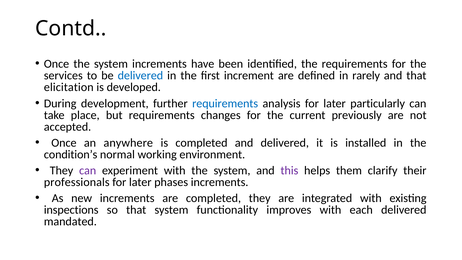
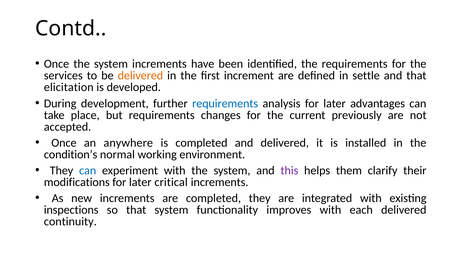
delivered at (140, 76) colour: blue -> orange
rarely: rarely -> settle
particularly: particularly -> advantages
can at (88, 170) colour: purple -> blue
professionals: professionals -> modifications
phases: phases -> critical
mandated: mandated -> continuity
